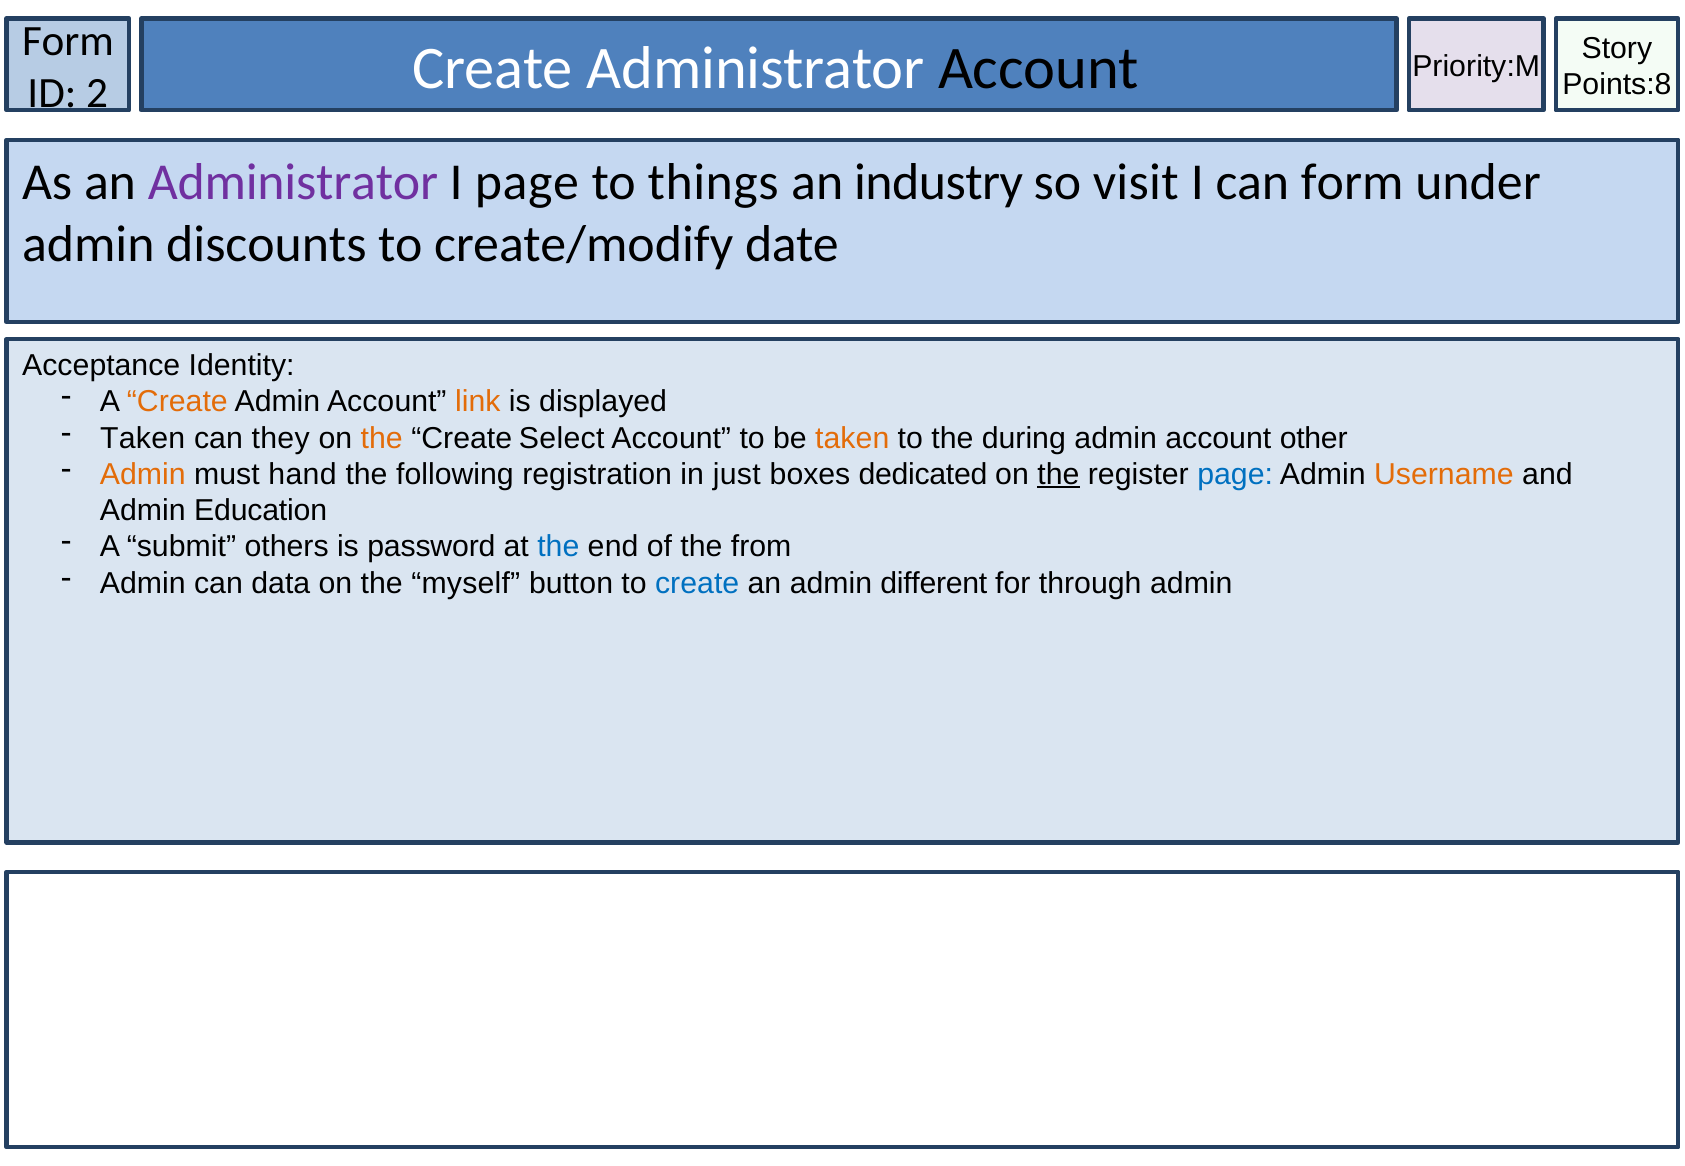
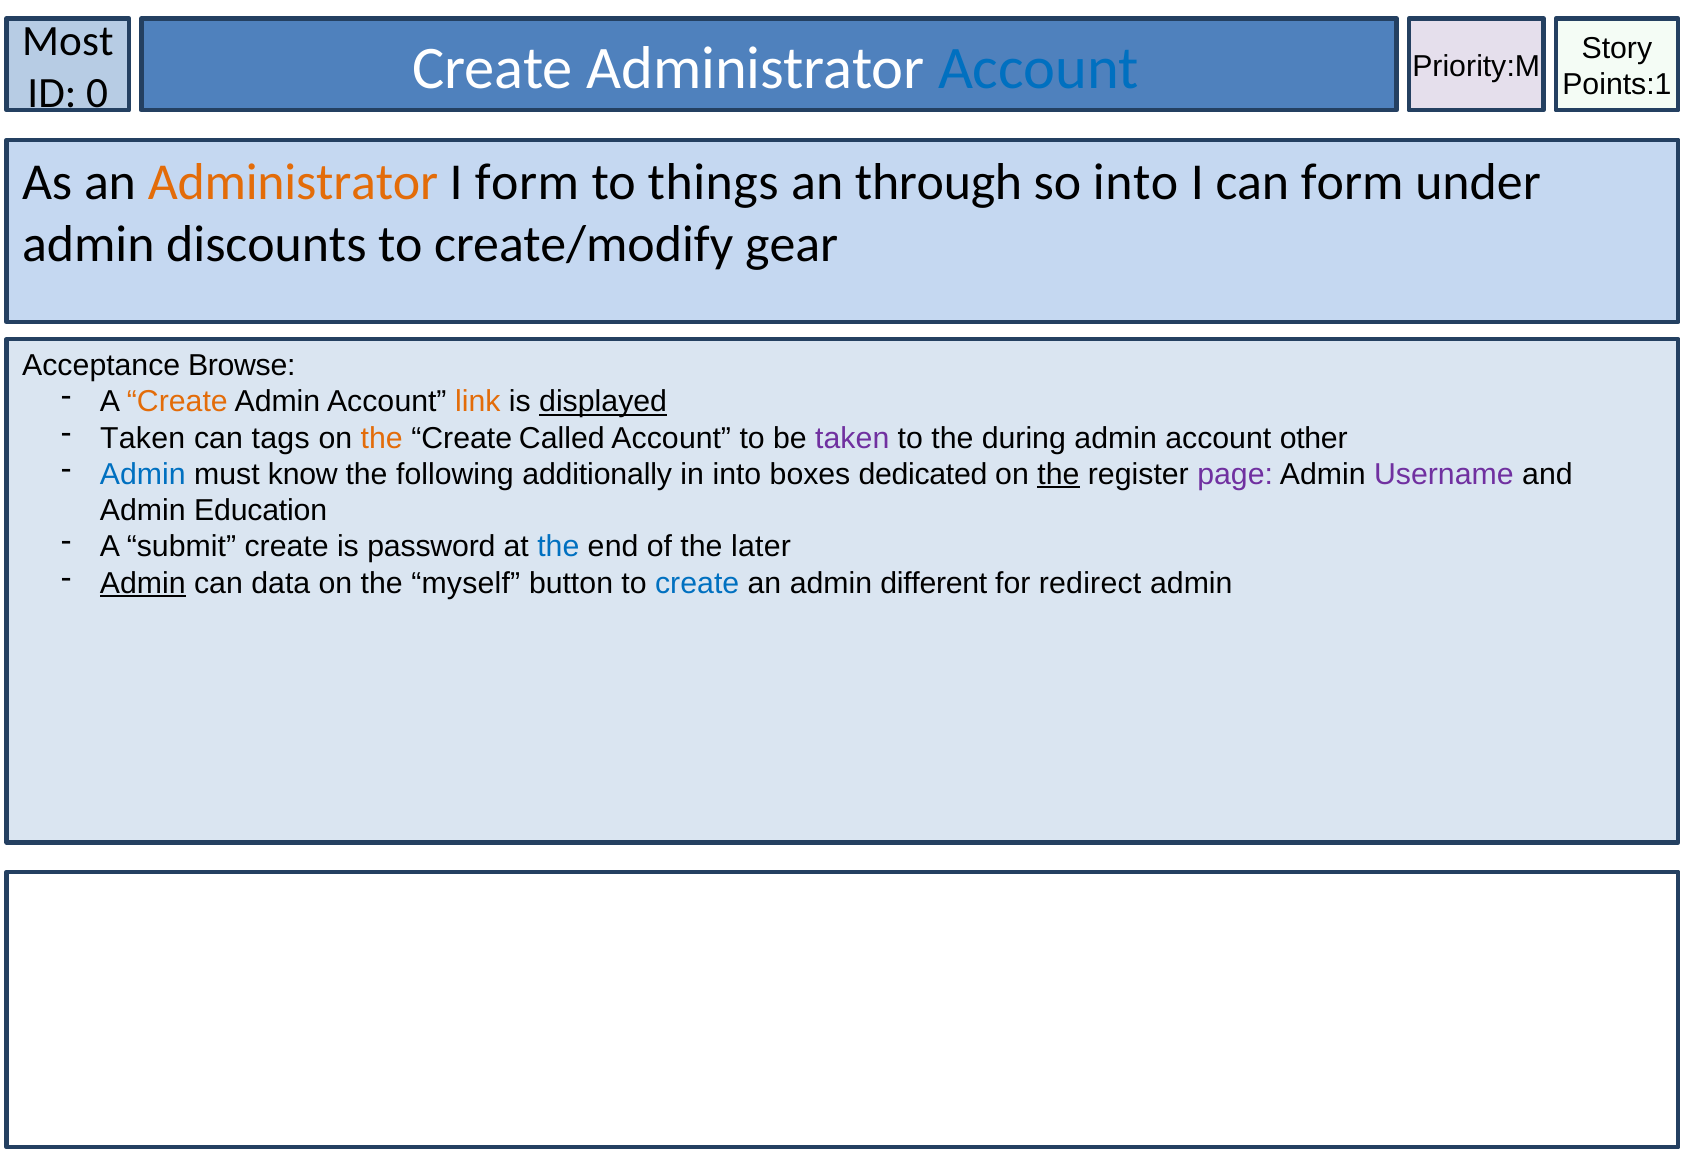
Form at (68, 42): Form -> Most
Points:8: Points:8 -> Points:1
2: 2 -> 0
Account at (1039, 69) colour: black -> blue
Administrator at (293, 182) colour: purple -> orange
I page: page -> form
industry: industry -> through
so visit: visit -> into
date: date -> gear
Identity: Identity -> Browse
displayed underline: none -> present
they: they -> tags
Select: Select -> Called
taken at (852, 438) colour: orange -> purple
Admin at (143, 475) colour: orange -> blue
hand: hand -> know
registration: registration -> additionally
in just: just -> into
page at (1235, 475) colour: blue -> purple
Username colour: orange -> purple
submit others: others -> create
from: from -> later
Admin at (143, 584) underline: none -> present
through: through -> redirect
